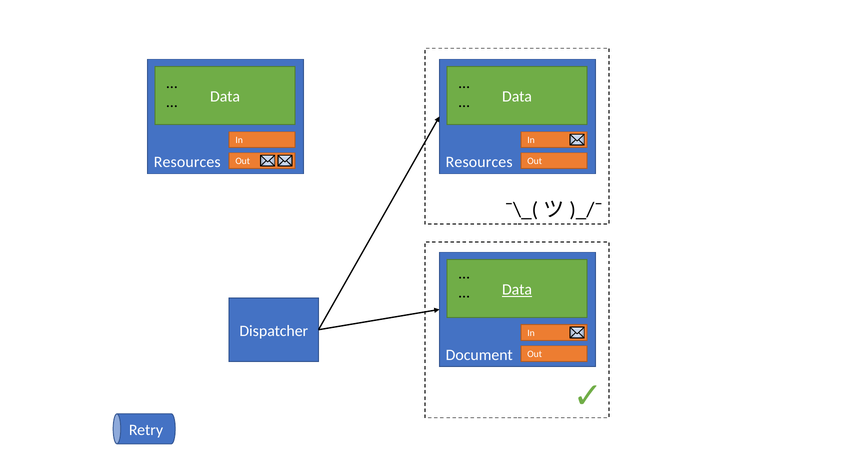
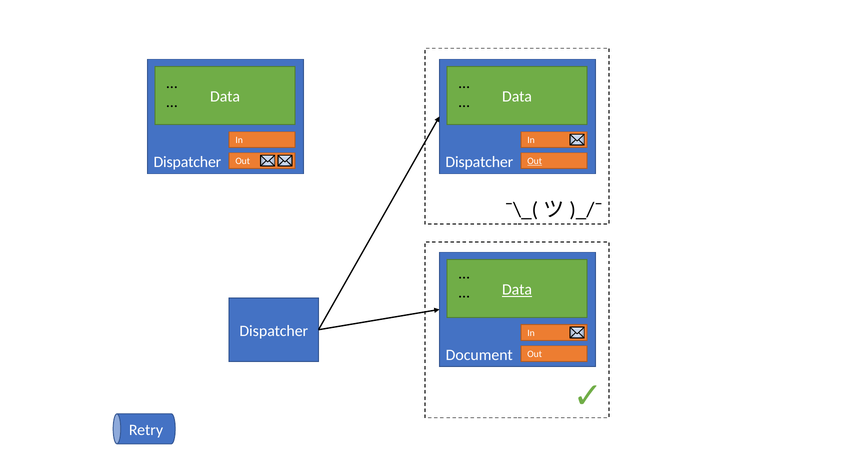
Resources at (187, 162): Resources -> Dispatcher
Out Resources: Resources -> Dispatcher
Out at (535, 161) underline: none -> present
